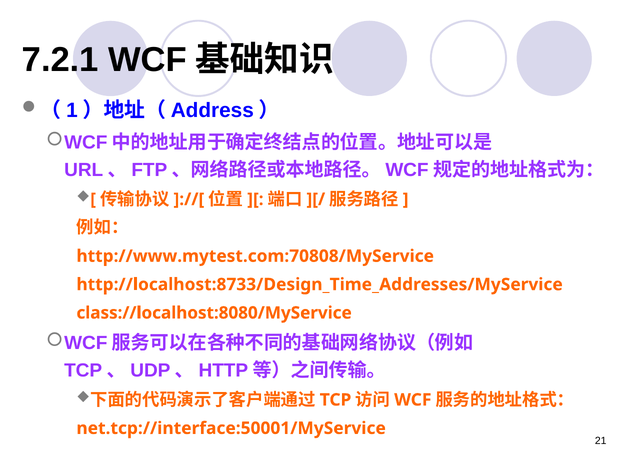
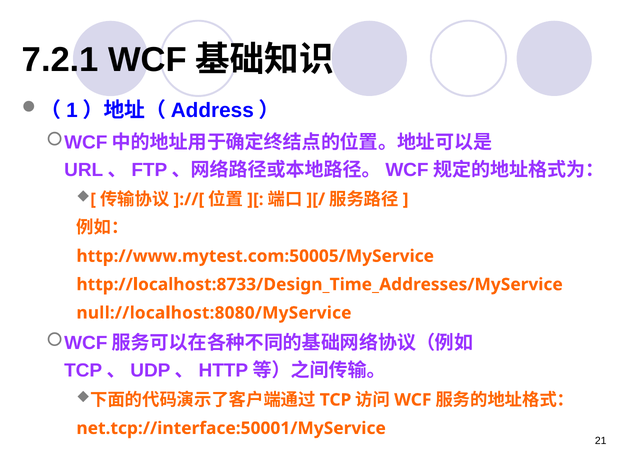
http://www.mytest.com:70808/MyService: http://www.mytest.com:70808/MyService -> http://www.mytest.com:50005/MyService
class://localhost:8080/MyService: class://localhost:8080/MyService -> null://localhost:8080/MyService
